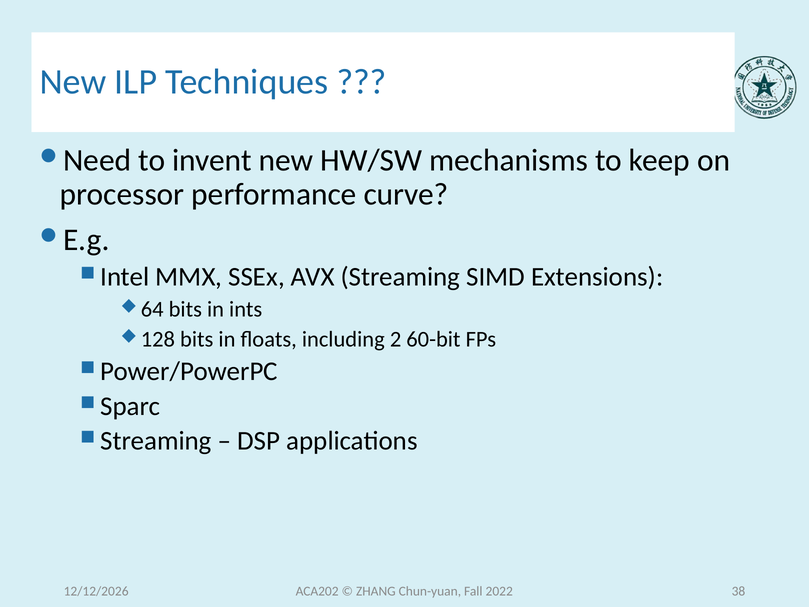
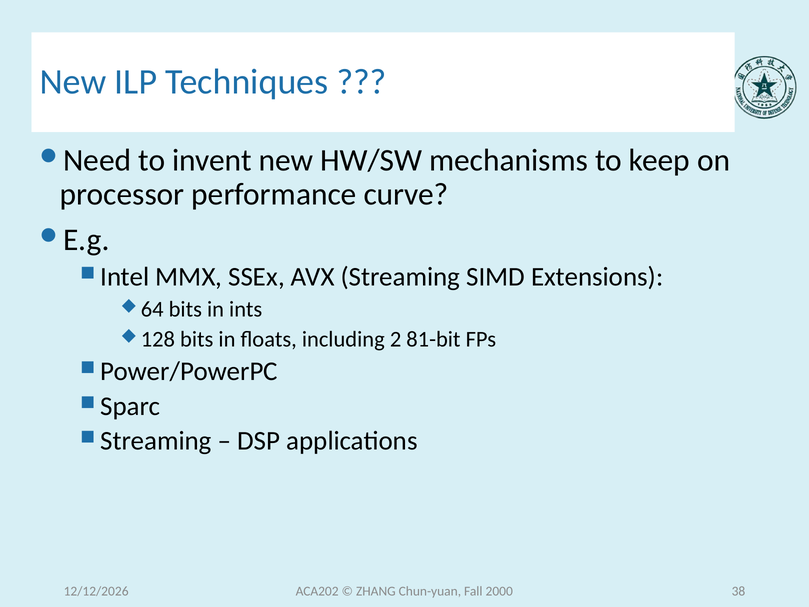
60-bit: 60-bit -> 81-bit
2022: 2022 -> 2000
